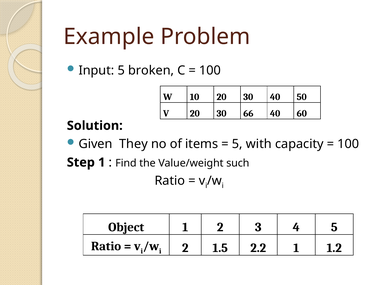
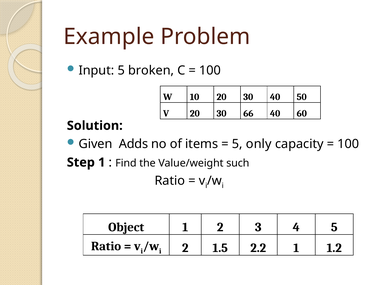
They: They -> Adds
with: with -> only
